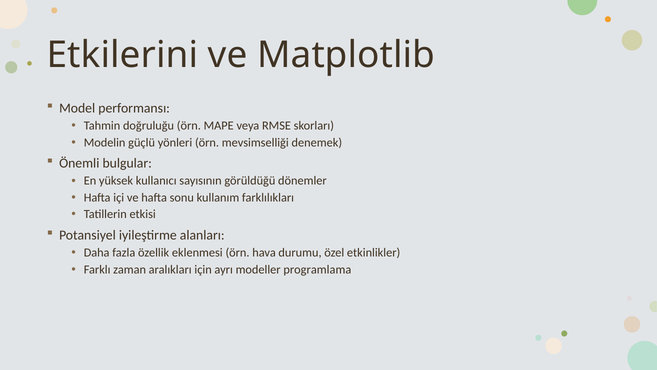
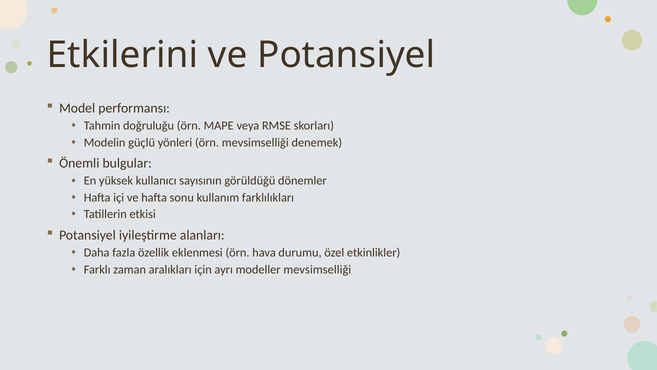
ve Matplotlib: Matplotlib -> Potansiyel
modeller programlama: programlama -> mevsimselliği
